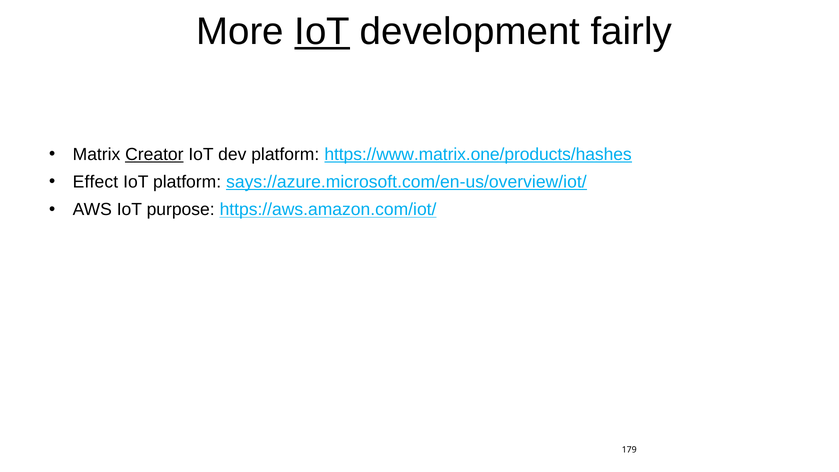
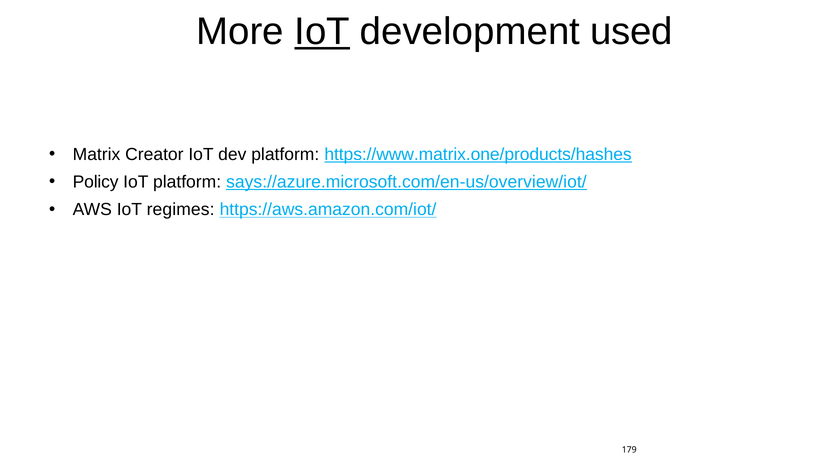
fairly: fairly -> used
Creator underline: present -> none
Effect: Effect -> Policy
purpose: purpose -> regimes
